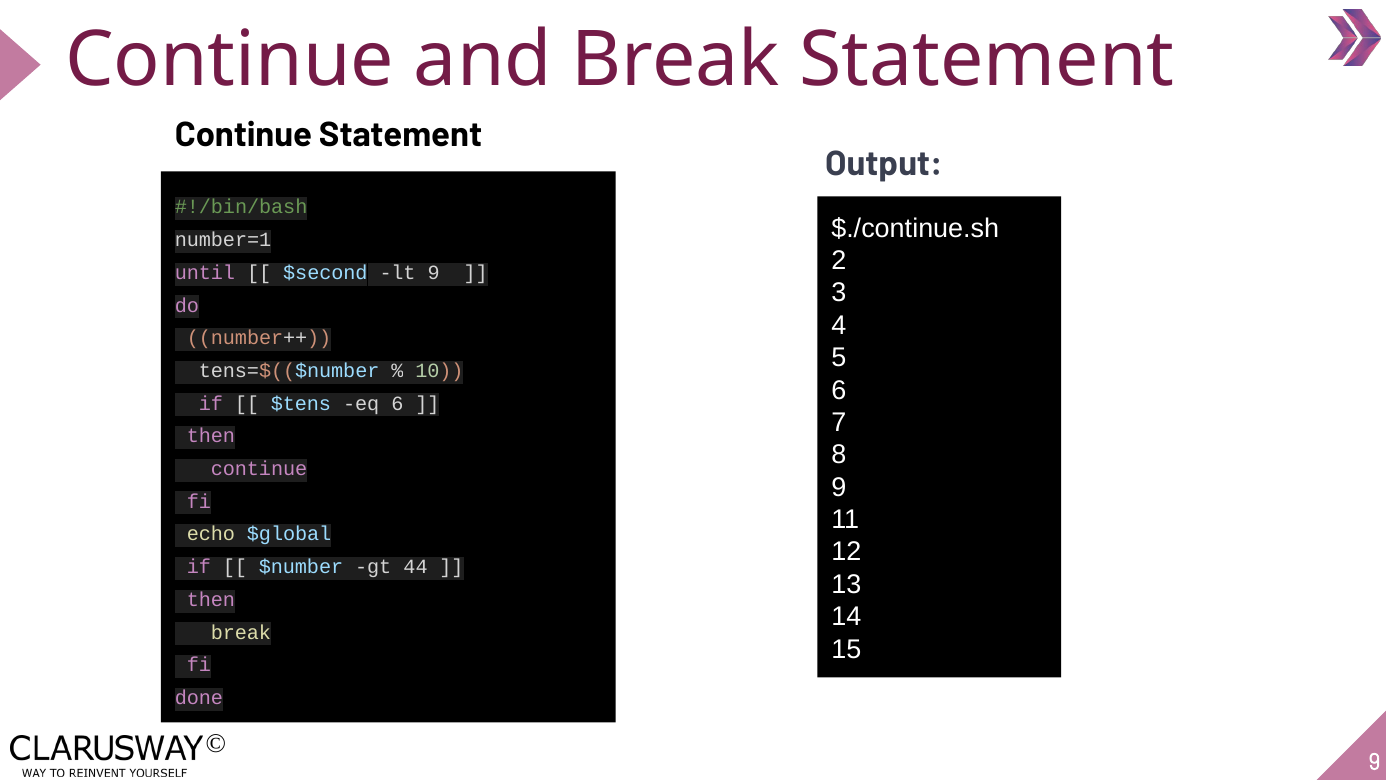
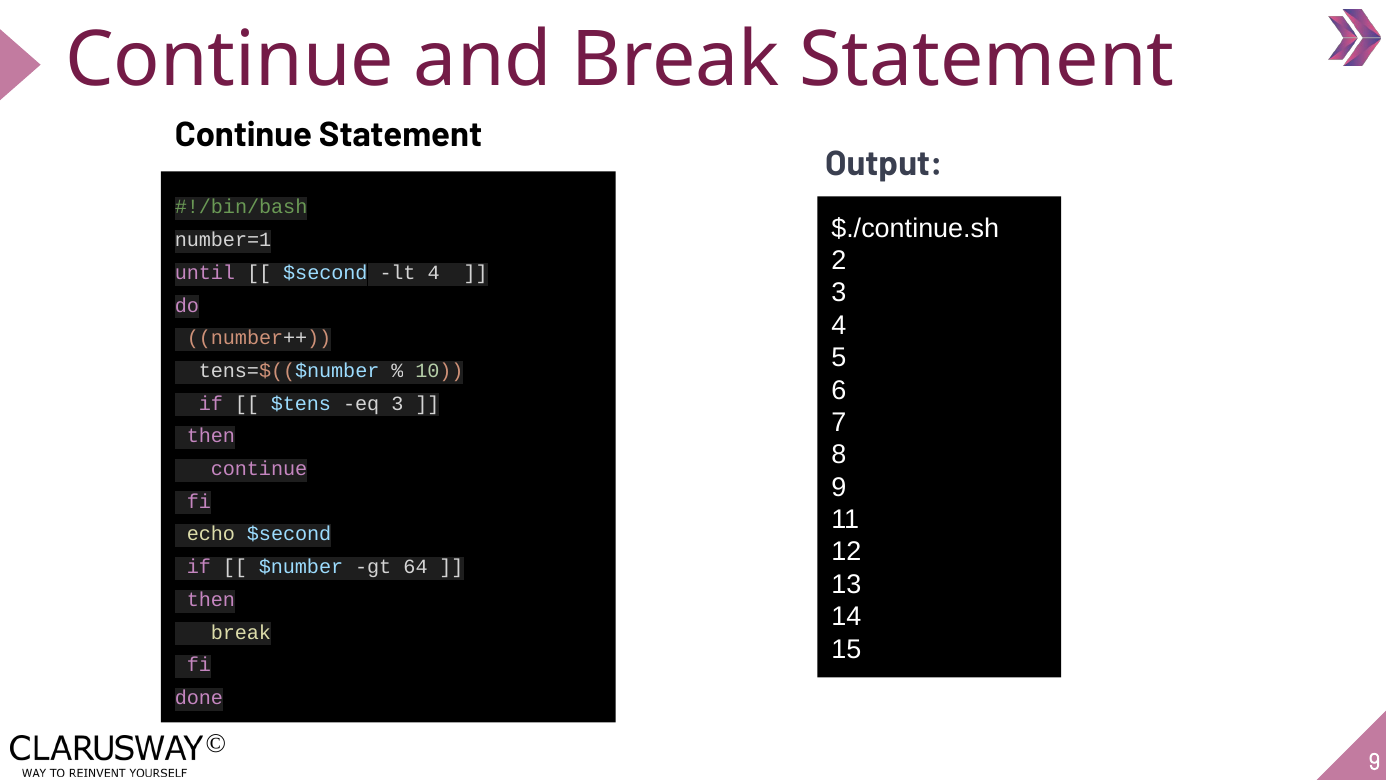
lt 9: 9 -> 4
eq 6: 6 -> 3
echo $global: $global -> $second
44: 44 -> 64
